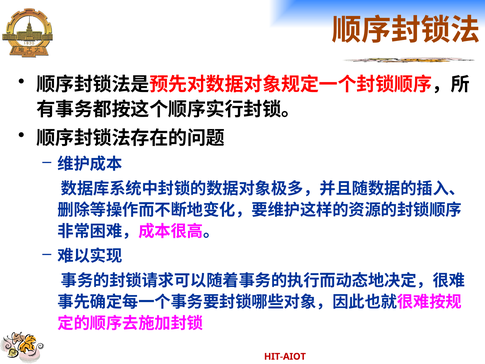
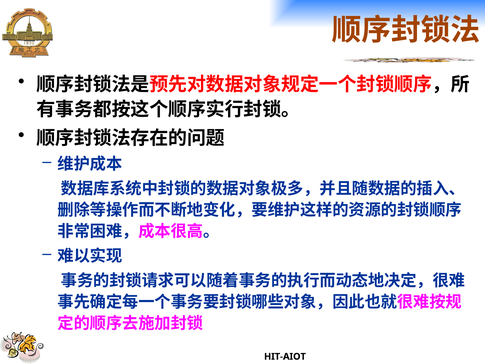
HIT-AIOT colour: red -> black
